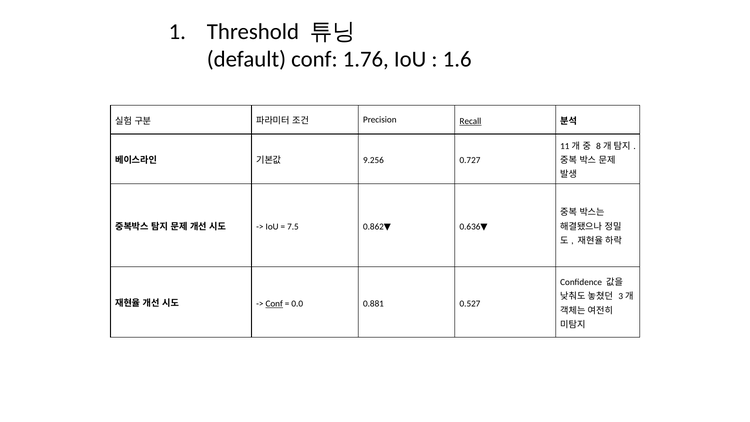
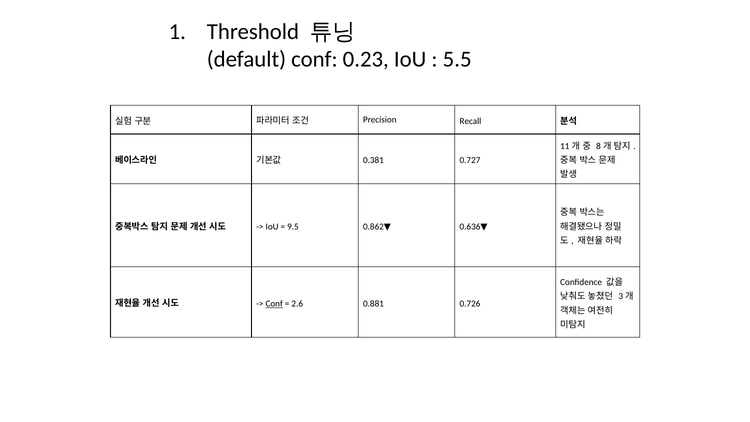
1.76: 1.76 -> 0.23
1.6: 1.6 -> 5.5
Recall underline: present -> none
9.256: 9.256 -> 0.381
7.5: 7.5 -> 9.5
0.0: 0.0 -> 2.6
0.527: 0.527 -> 0.726
